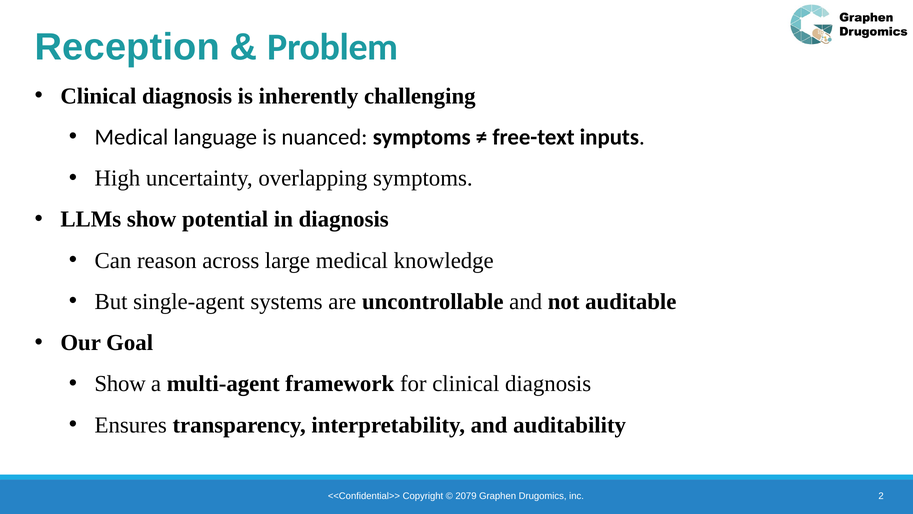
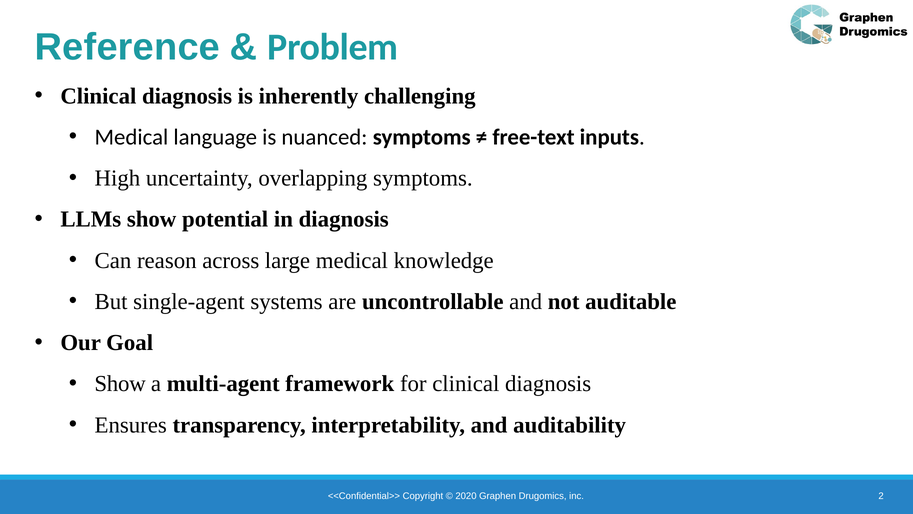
Reception: Reception -> Reference
2079: 2079 -> 2020
